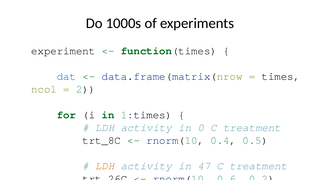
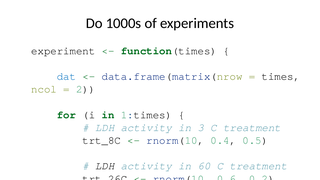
0: 0 -> 3
LDH at (105, 166) colour: orange -> black
47: 47 -> 60
